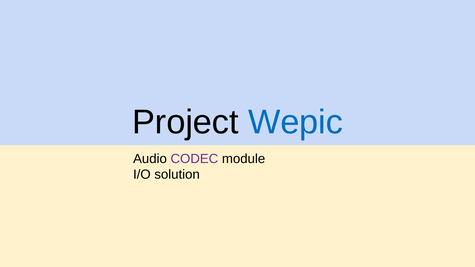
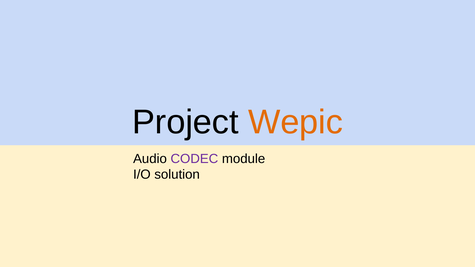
Wepic colour: blue -> orange
